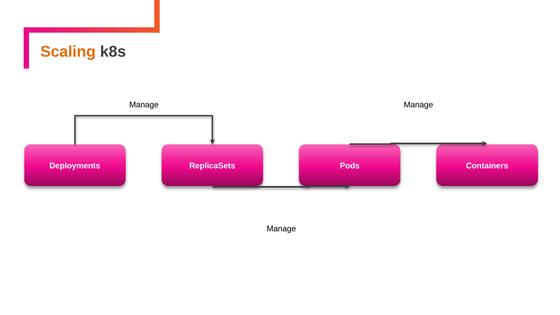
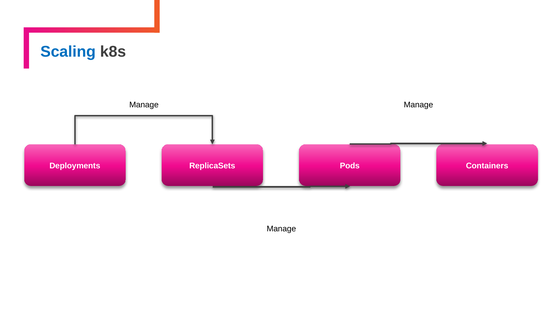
Scaling colour: orange -> blue
